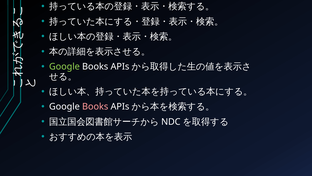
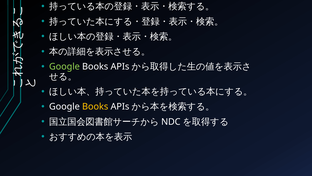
Books at (95, 106) colour: pink -> yellow
